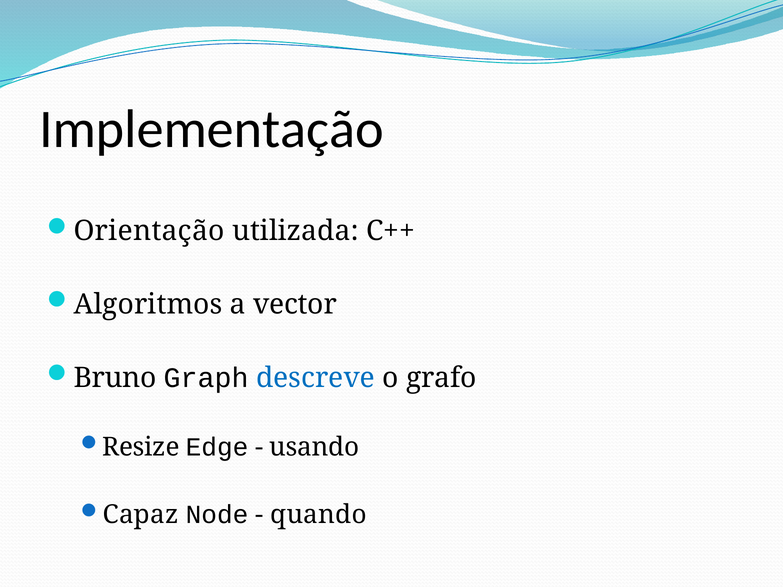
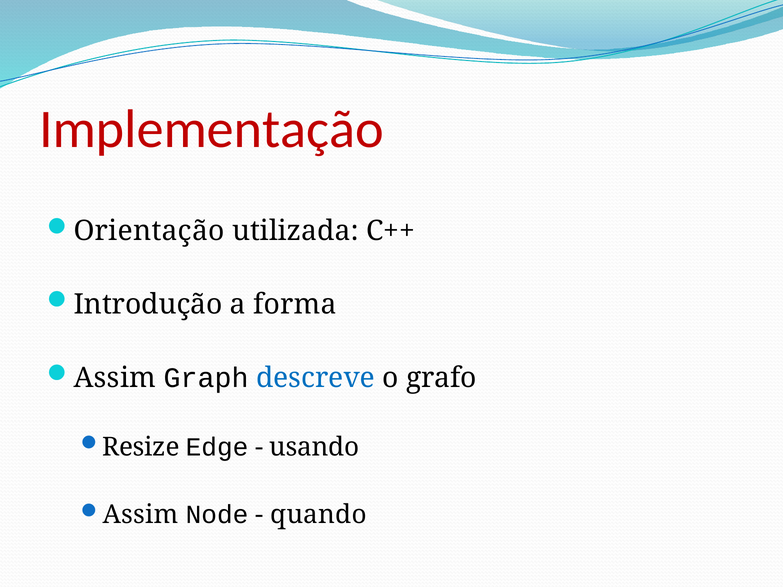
Implementação colour: black -> red
Algoritmos: Algoritmos -> Introdução
vector: vector -> forma
Bruno at (115, 378): Bruno -> Assim
Capaz at (141, 515): Capaz -> Assim
